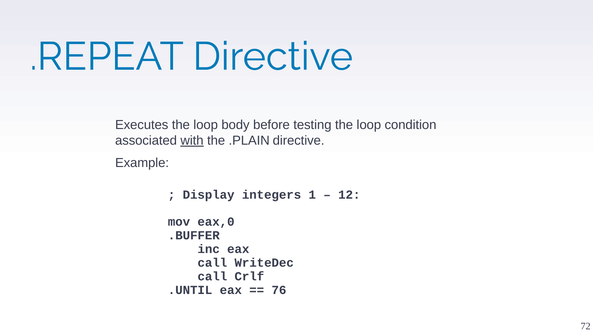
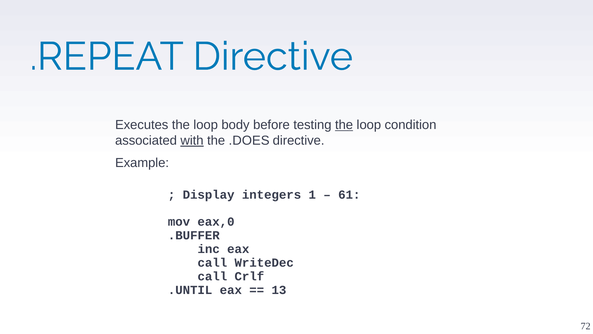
the at (344, 125) underline: none -> present
.PLAIN: .PLAIN -> .DOES
12: 12 -> 61
76: 76 -> 13
